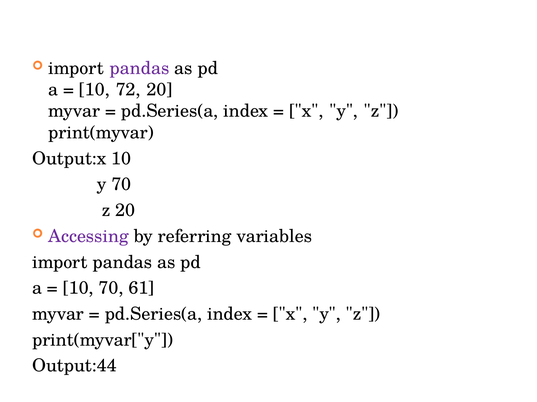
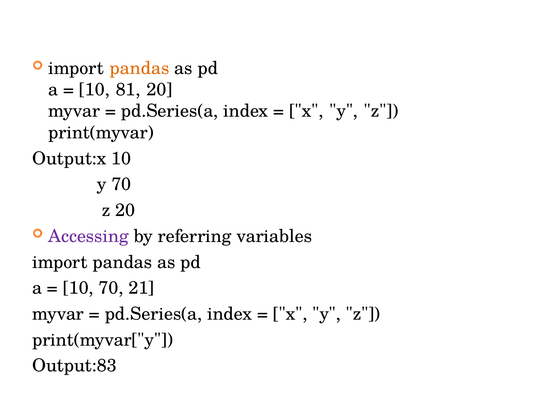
pandas at (139, 68) colour: purple -> orange
72: 72 -> 81
61: 61 -> 21
Output:44: Output:44 -> Output:83
